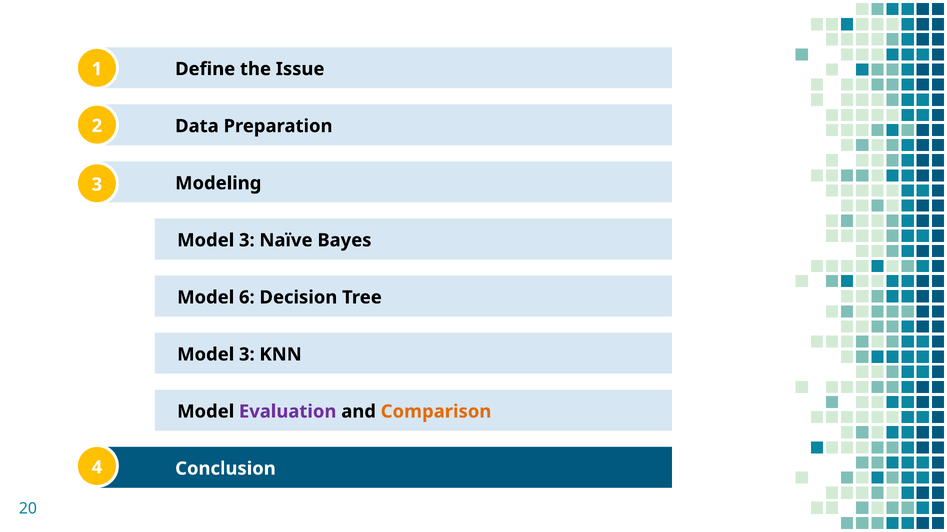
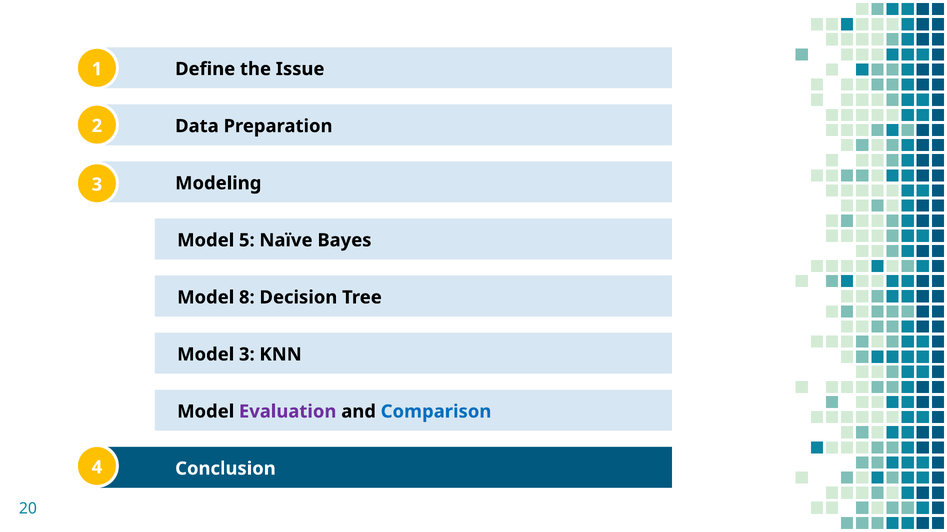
3 at (247, 241): 3 -> 5
6: 6 -> 8
Comparison colour: orange -> blue
